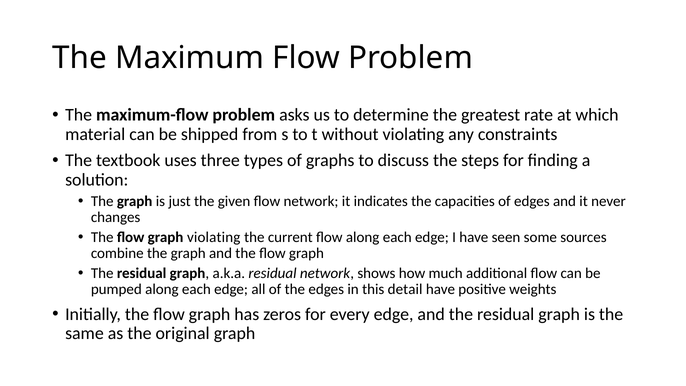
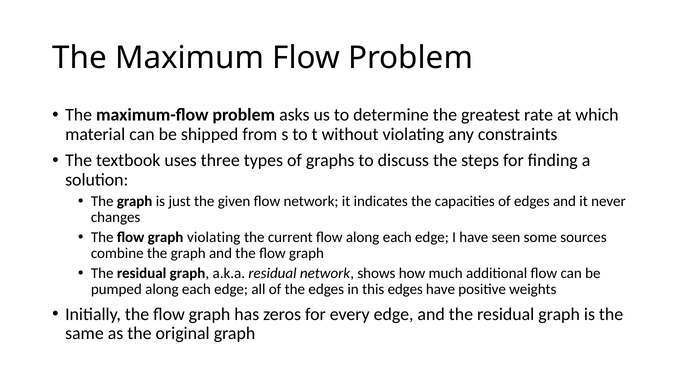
this detail: detail -> edges
